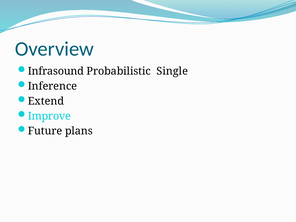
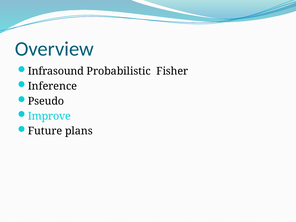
Single: Single -> Fisher
Extend: Extend -> Pseudo
